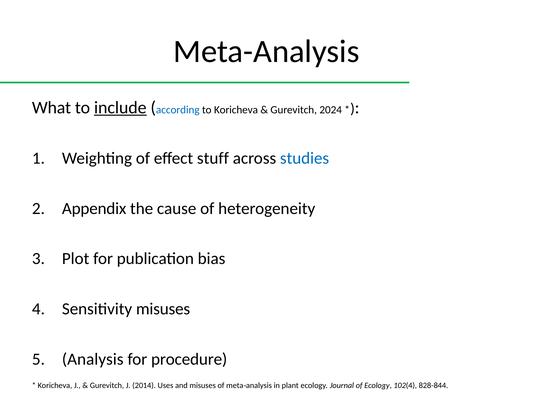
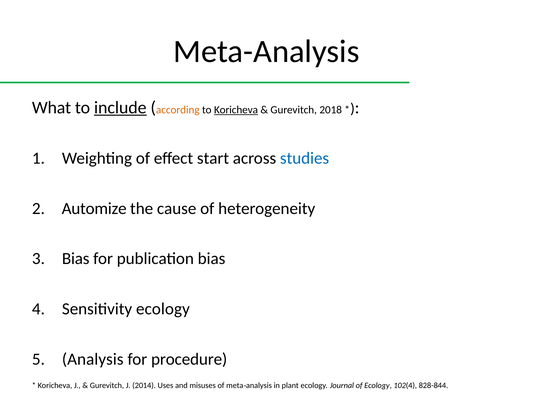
according colour: blue -> orange
Koricheva at (236, 110) underline: none -> present
2024: 2024 -> 2018
stuff: stuff -> start
Appendix: Appendix -> Automize
Plot at (76, 259): Plot -> Bias
Sensitivity misuses: misuses -> ecology
